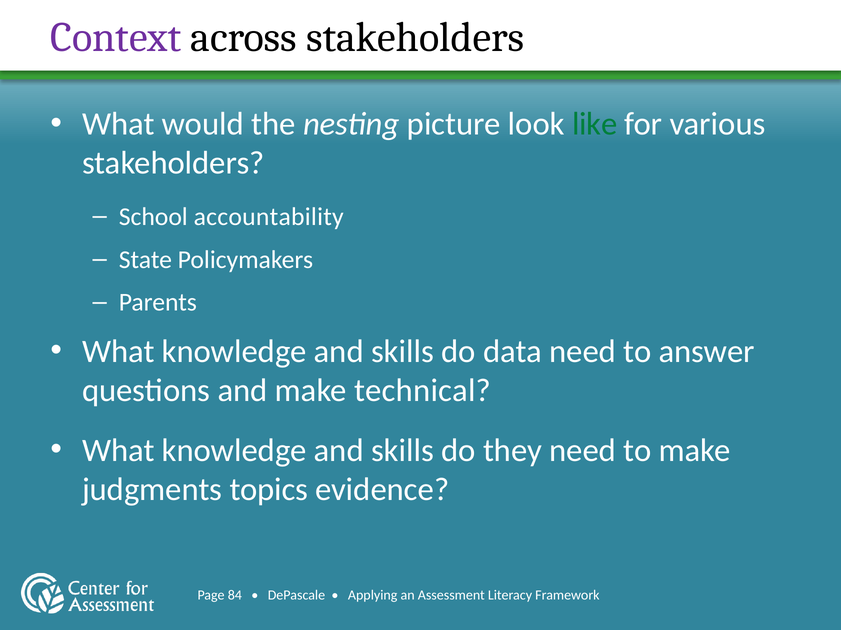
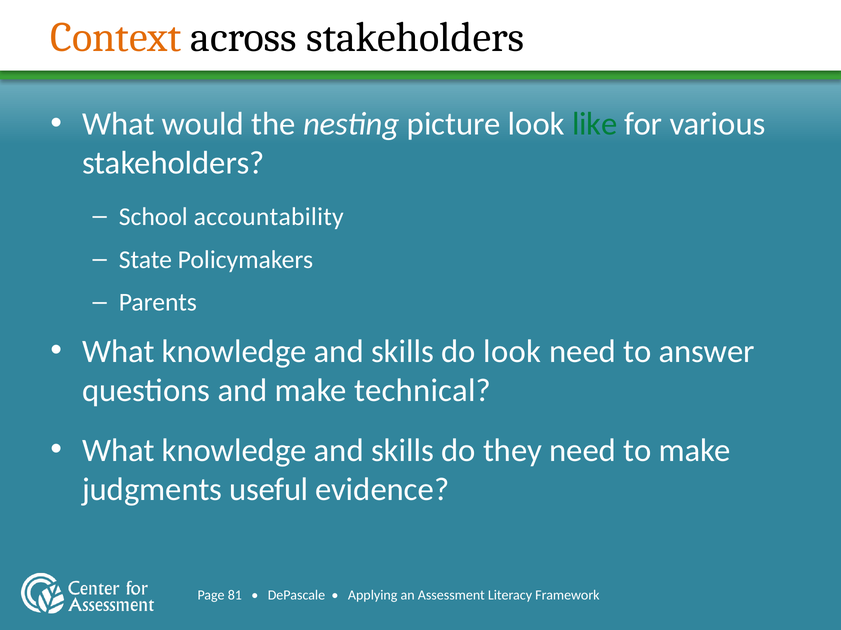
Context colour: purple -> orange
do data: data -> look
topics: topics -> useful
84: 84 -> 81
